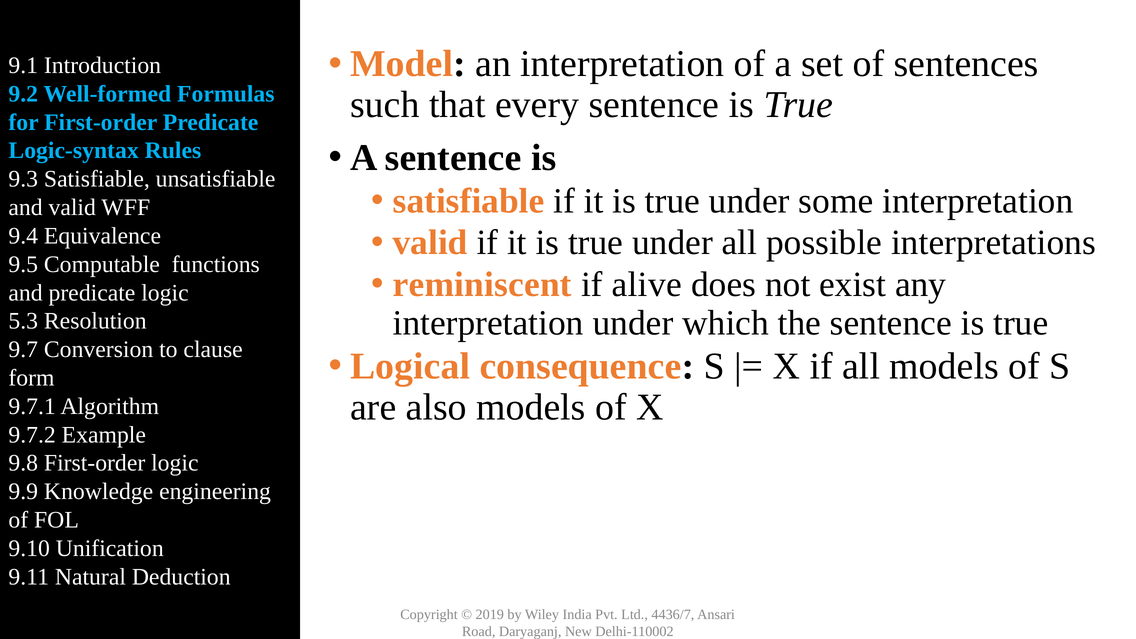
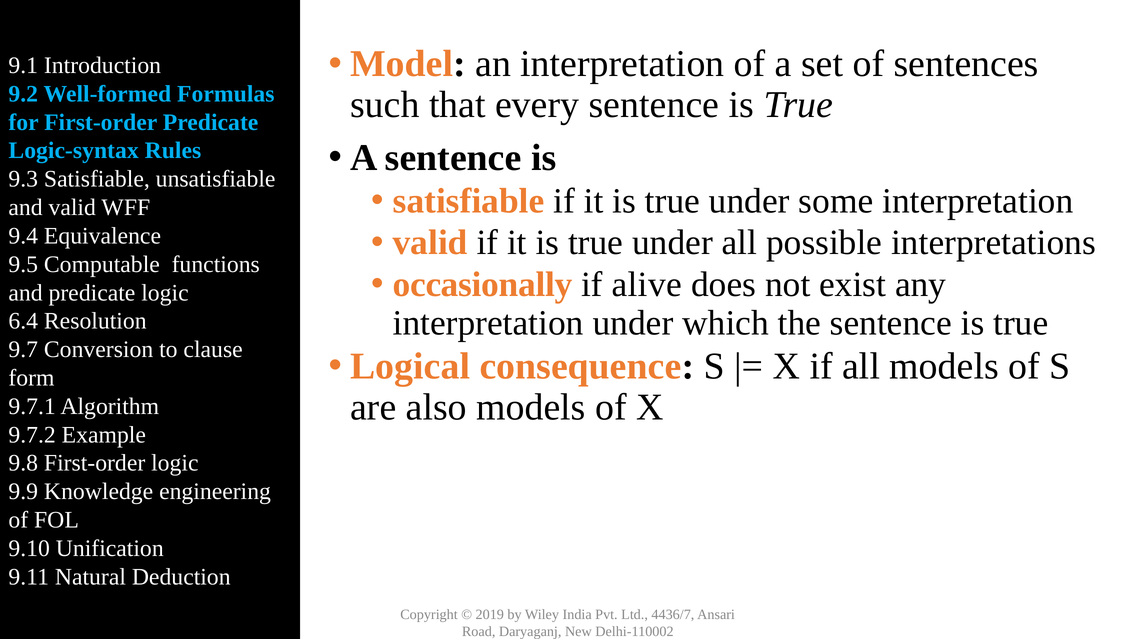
reminiscent: reminiscent -> occasionally
5.3: 5.3 -> 6.4
